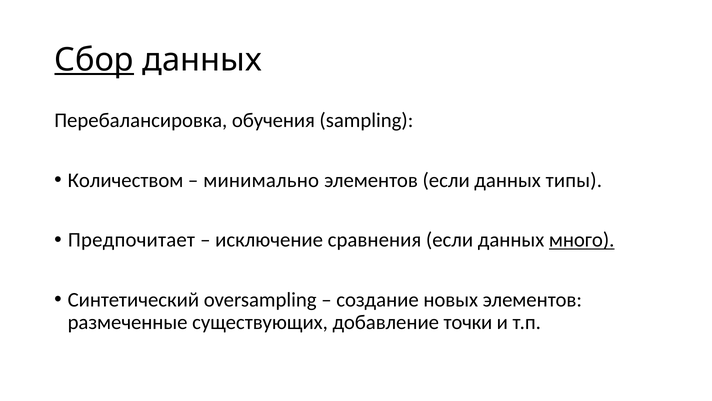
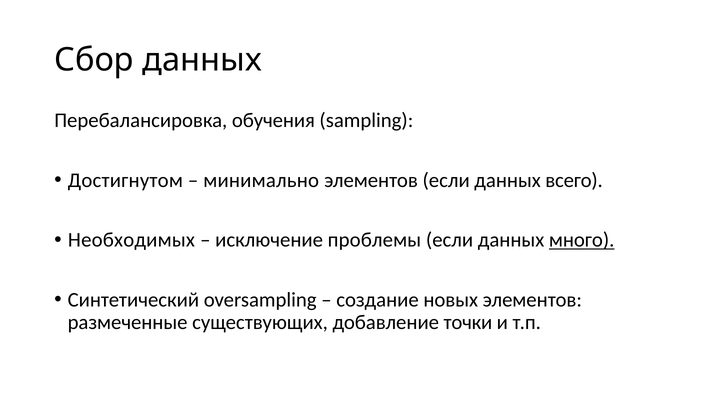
Сбор underline: present -> none
Количеством: Количеством -> Достигнутом
типы: типы -> всего
Предпочитает: Предпочитает -> Необходимых
сравнения: сравнения -> проблемы
